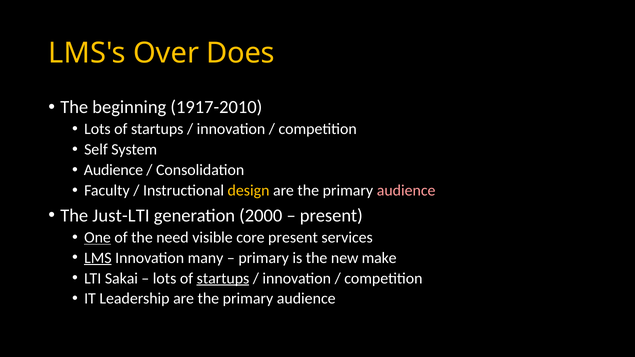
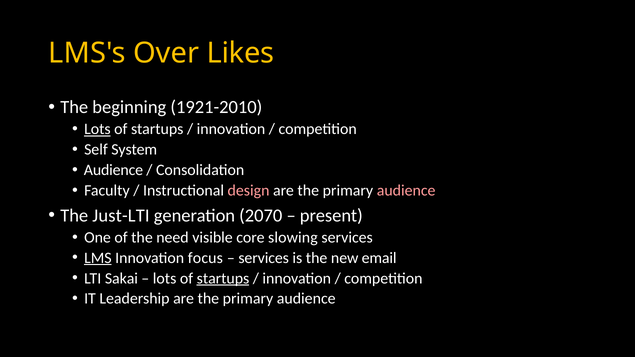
Does: Does -> Likes
1917-2010: 1917-2010 -> 1921-2010
Lots at (97, 129) underline: none -> present
design colour: yellow -> pink
2000: 2000 -> 2070
One underline: present -> none
core present: present -> slowing
many: many -> focus
primary at (264, 258): primary -> services
make: make -> email
